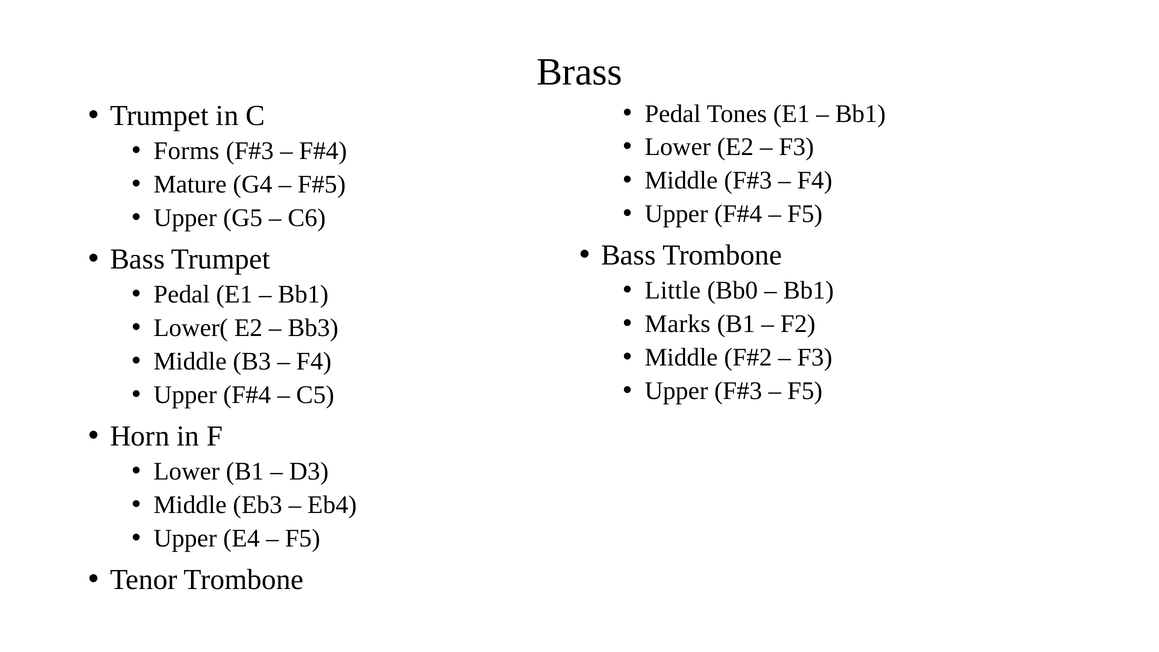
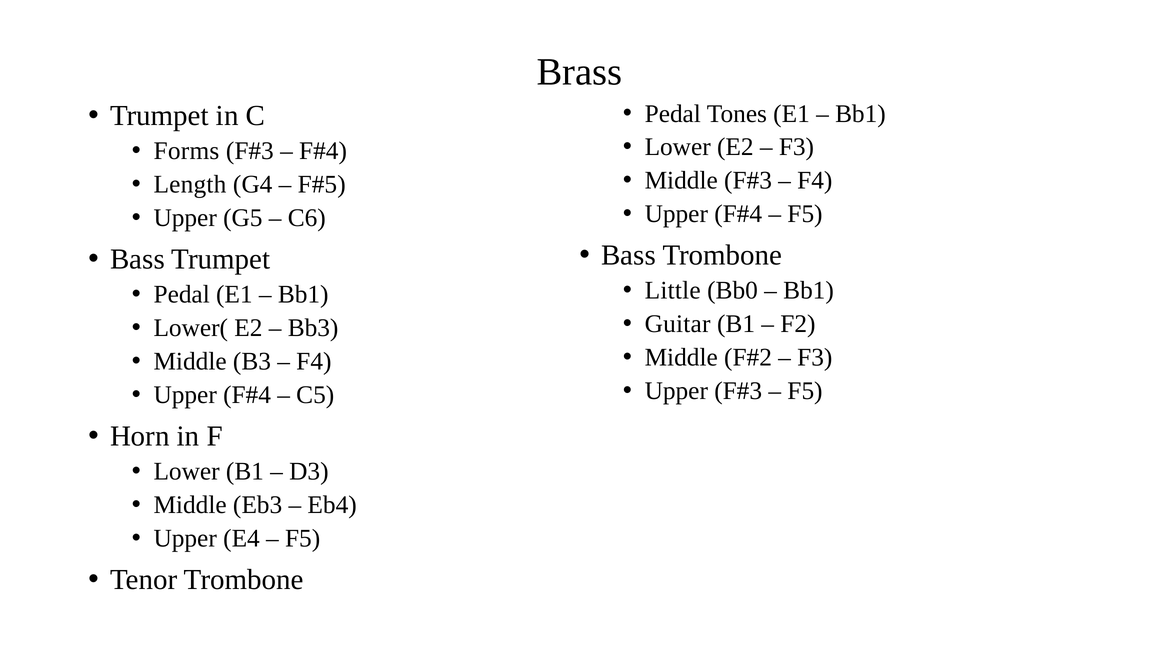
Mature: Mature -> Length
Marks: Marks -> Guitar
